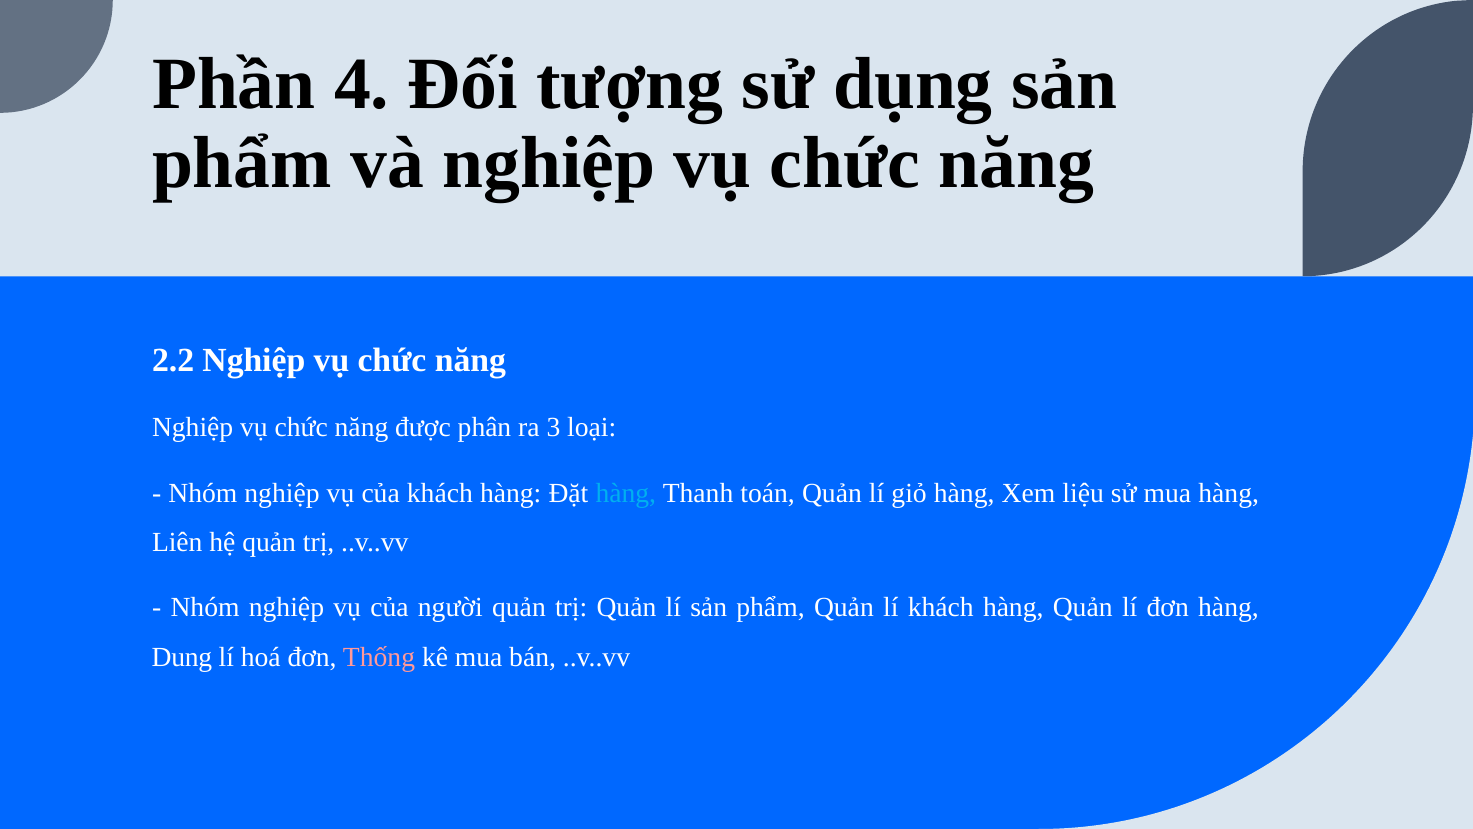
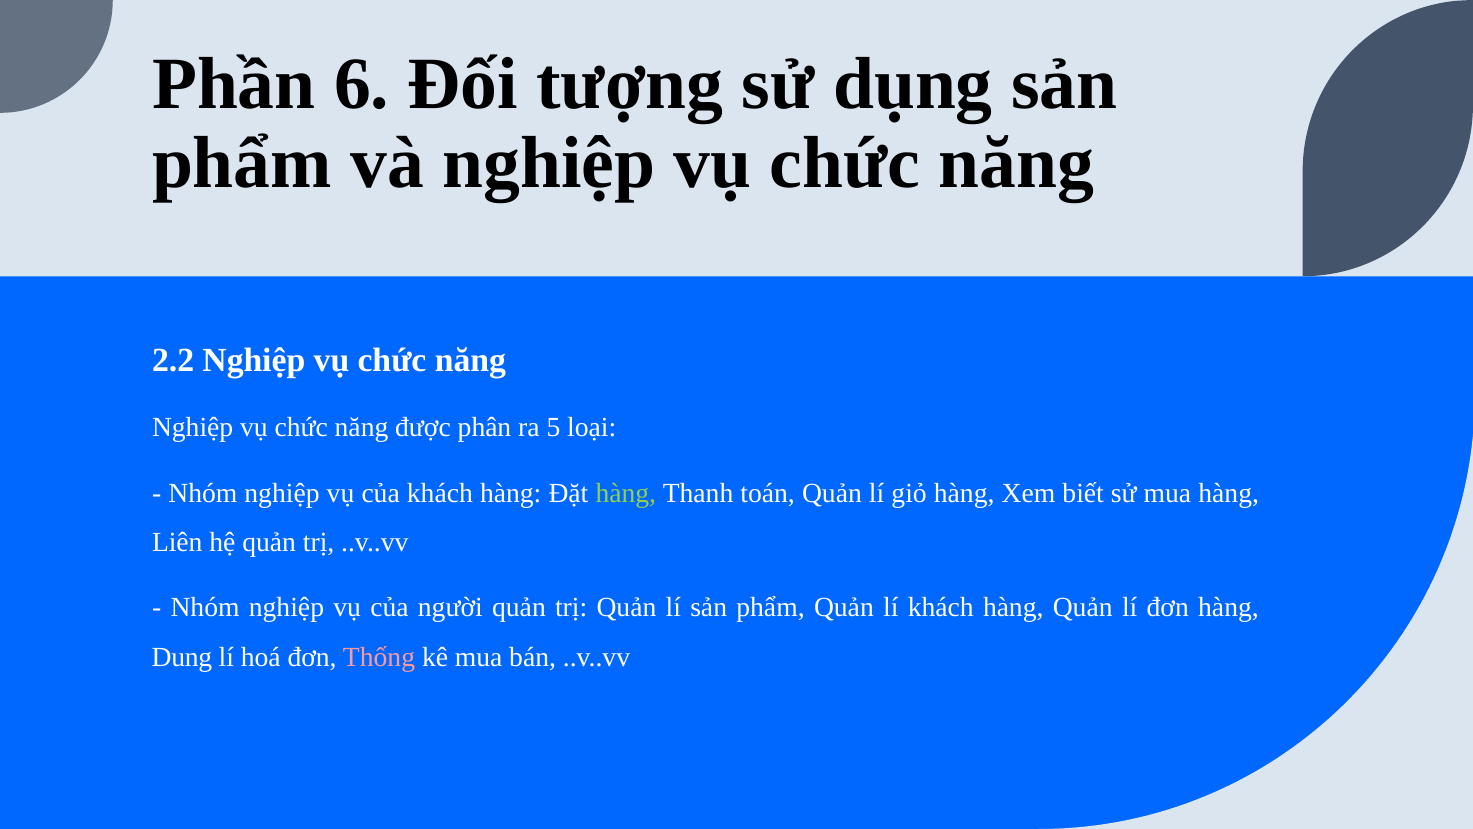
4: 4 -> 6
3: 3 -> 5
hàng at (626, 493) colour: light blue -> light green
liệu: liệu -> biết
